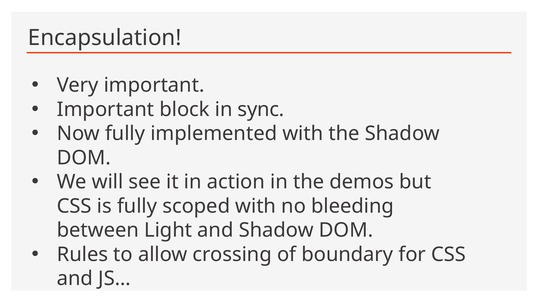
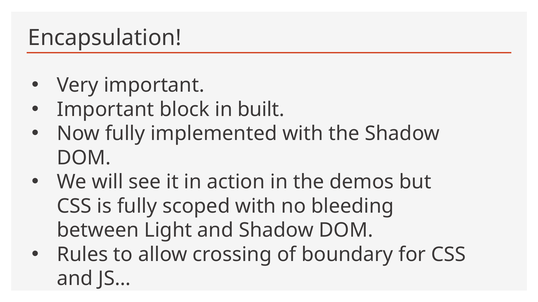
sync: sync -> built
